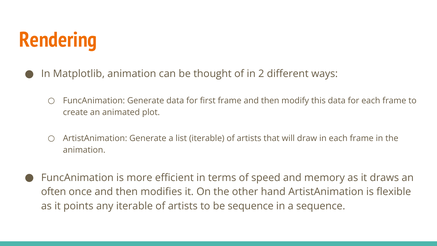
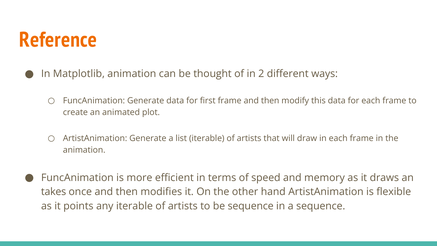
Rendering: Rendering -> Reference
often: often -> takes
